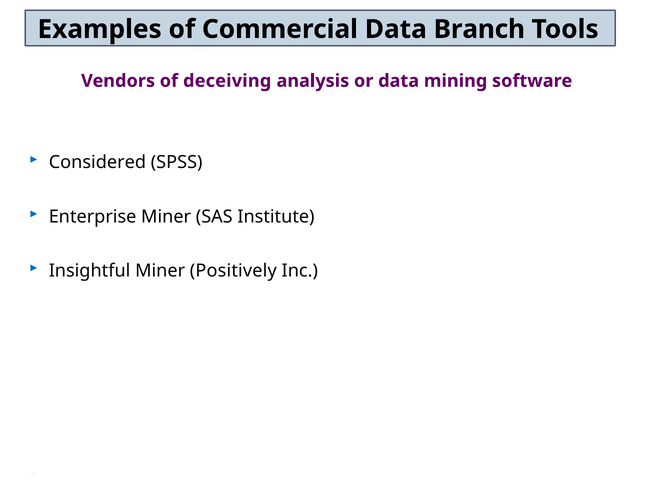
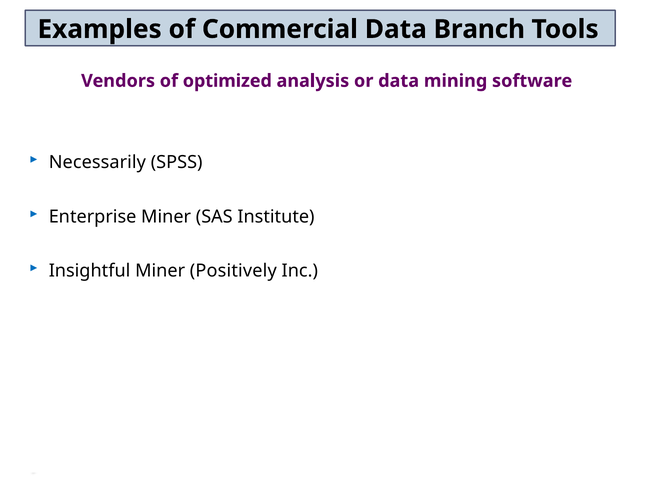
deceiving: deceiving -> optimized
Considered: Considered -> Necessarily
